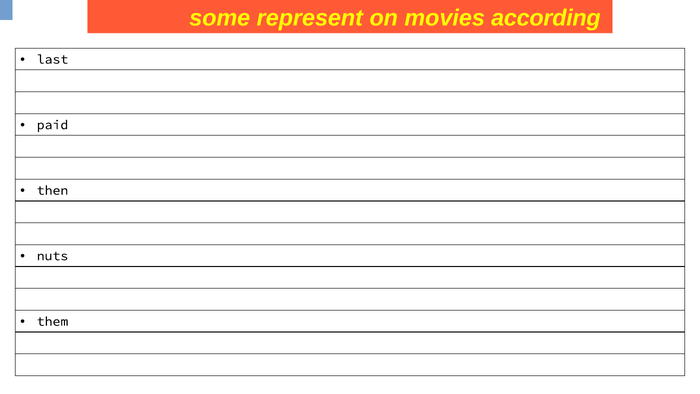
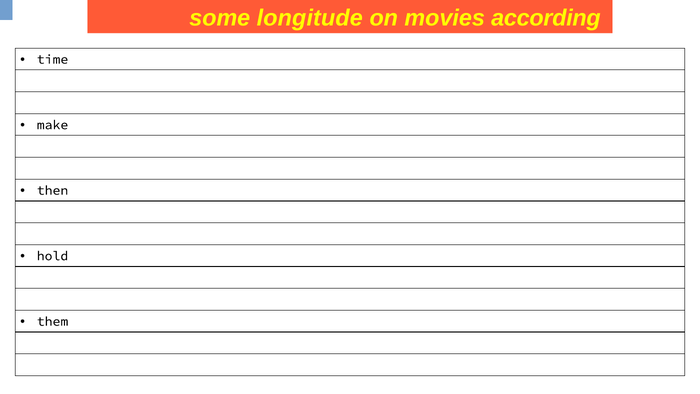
represent: represent -> longitude
last: last -> time
paid: paid -> make
nuts: nuts -> hold
